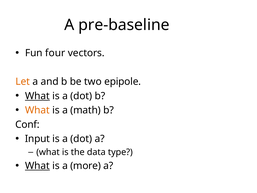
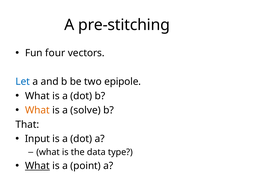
pre-baseline: pre-baseline -> pre-stitching
Let colour: orange -> blue
What at (37, 96) underline: present -> none
math: math -> solve
Conf: Conf -> That
more: more -> point
